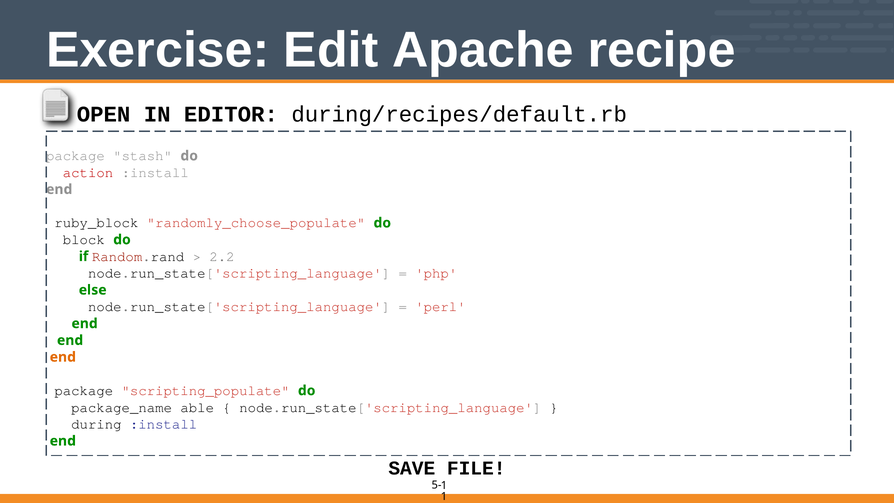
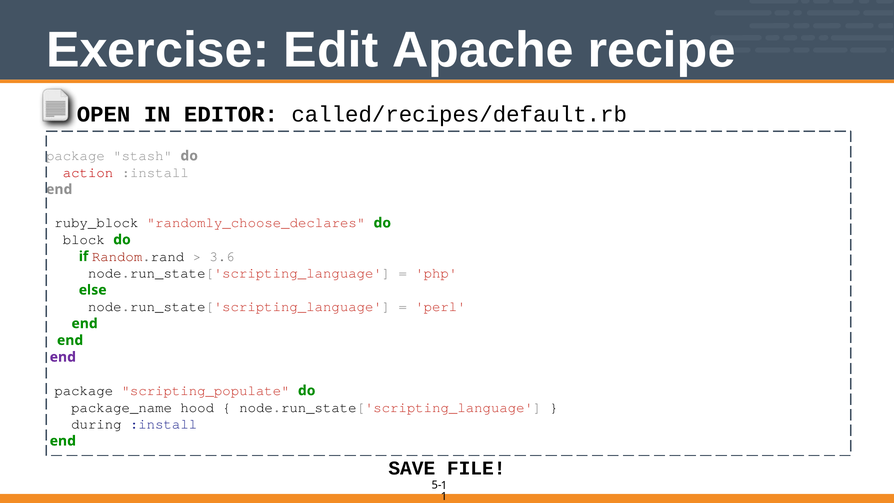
during/recipes/default.rb: during/recipes/default.rb -> called/recipes/default.rb
randomly_choose_populate: randomly_choose_populate -> randomly_choose_declares
2.2: 2.2 -> 3.6
end at (63, 357) colour: orange -> purple
able: able -> hood
